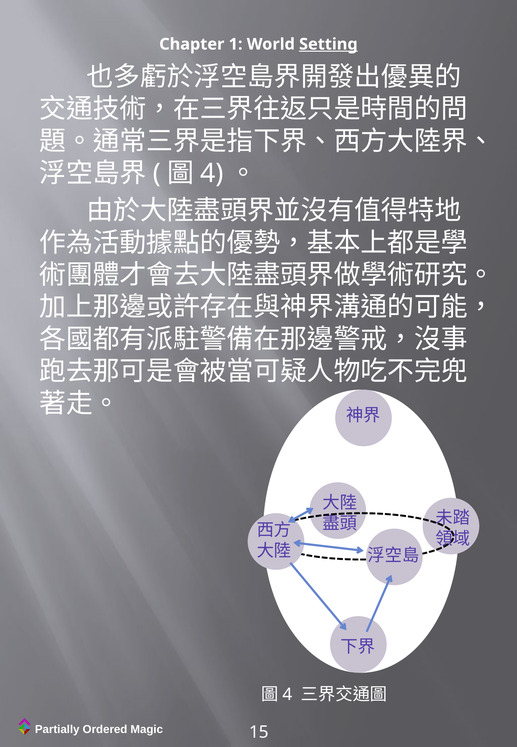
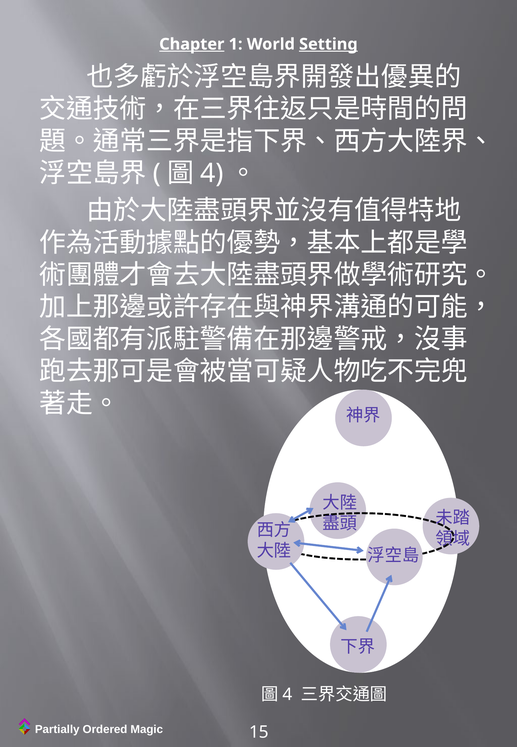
Chapter underline: none -> present
